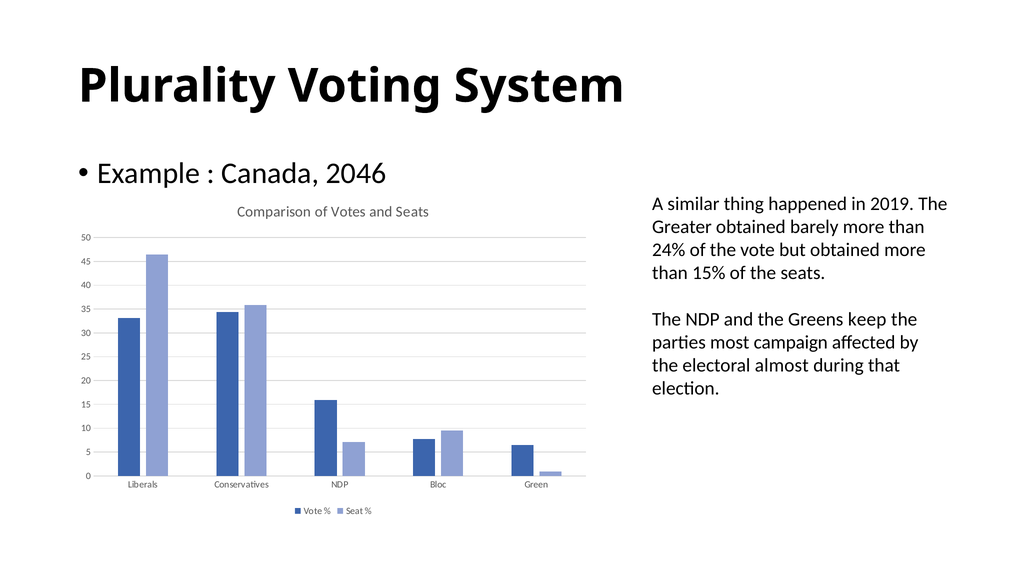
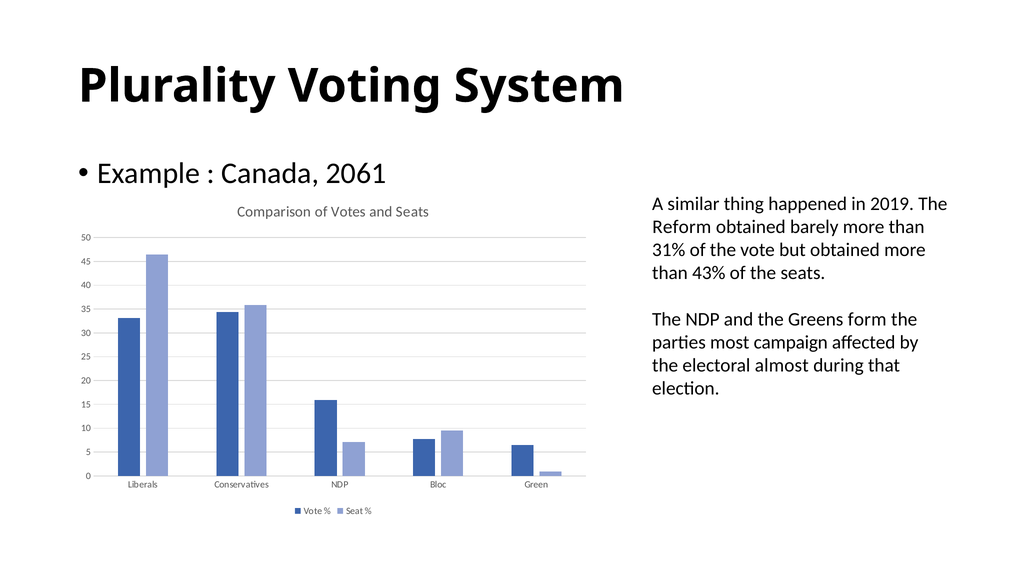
2046: 2046 -> 2061
Greater: Greater -> Reform
24%: 24% -> 31%
15%: 15% -> 43%
keep: keep -> form
